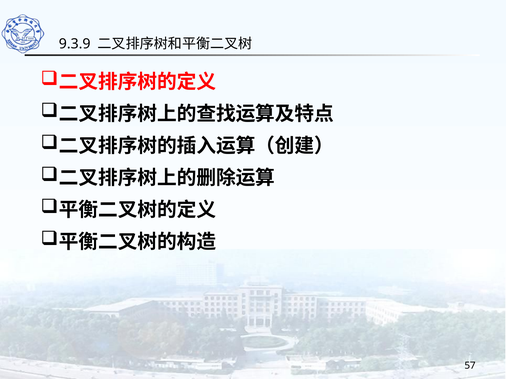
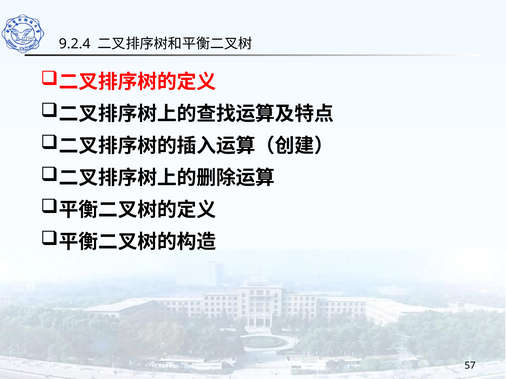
9.3.9: 9.3.9 -> 9.2.4
